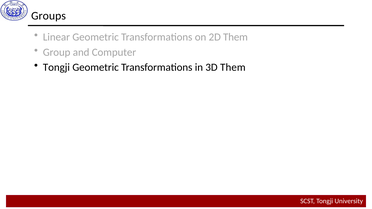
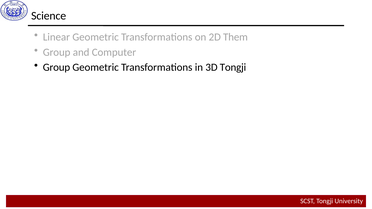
Groups: Groups -> Science
Tongji at (56, 67): Tongji -> Group
3D Them: Them -> Tongji
